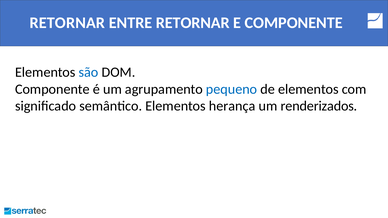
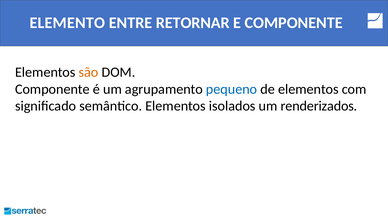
RETORNAR at (67, 23): RETORNAR -> ELEMENTO
são colour: blue -> orange
herança: herança -> isolados
